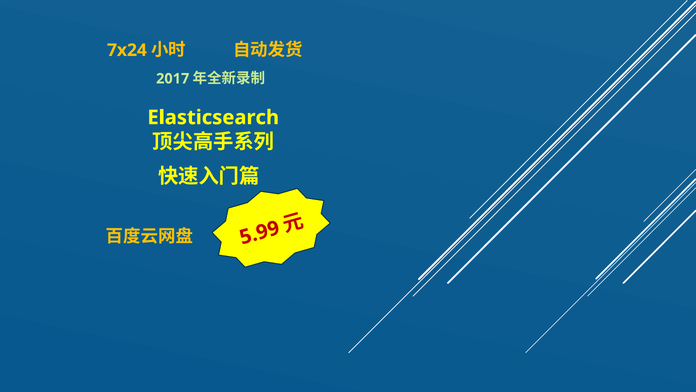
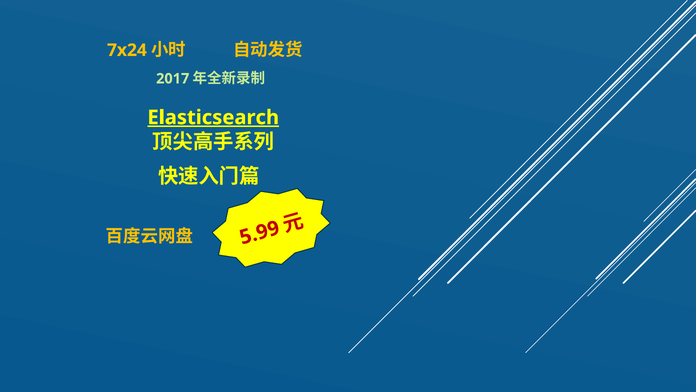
Elasticsearch underline: none -> present
